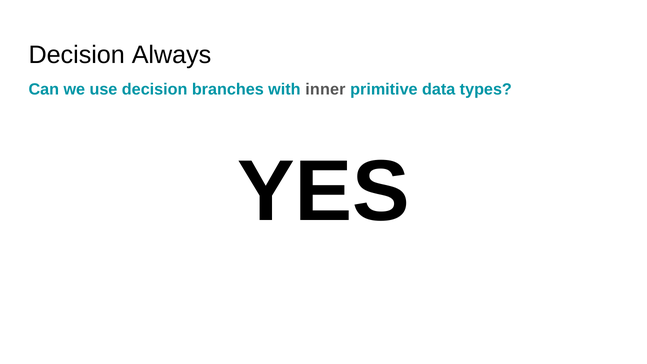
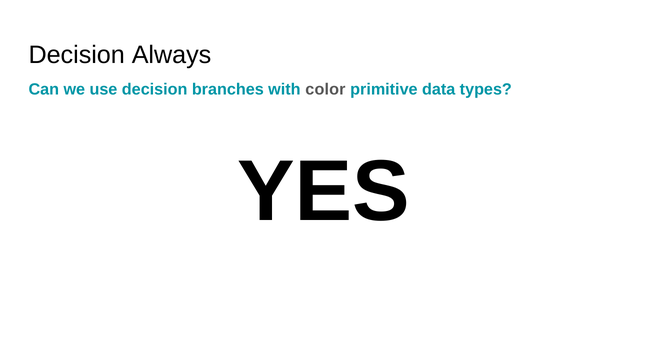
inner: inner -> color
